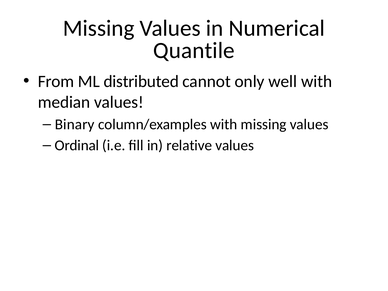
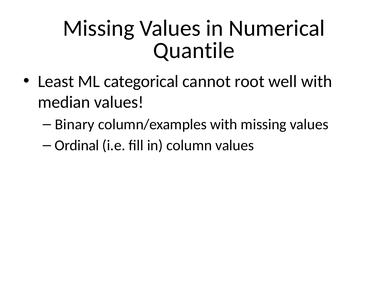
From: From -> Least
distributed: distributed -> categorical
only: only -> root
relative: relative -> column
